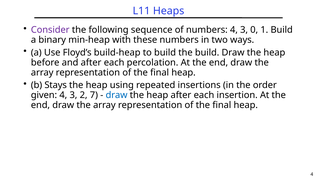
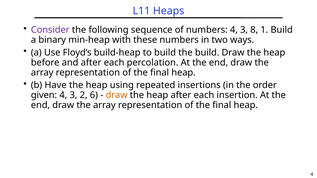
0: 0 -> 8
Stays: Stays -> Have
7: 7 -> 6
draw at (117, 95) colour: blue -> orange
